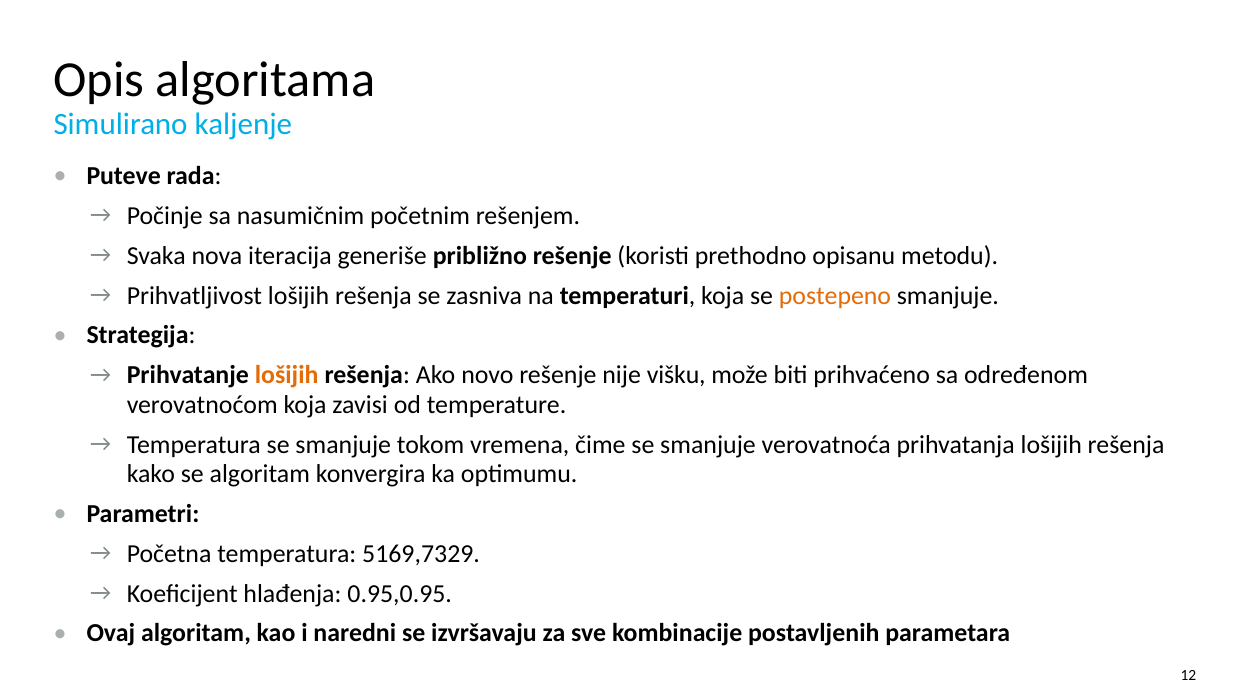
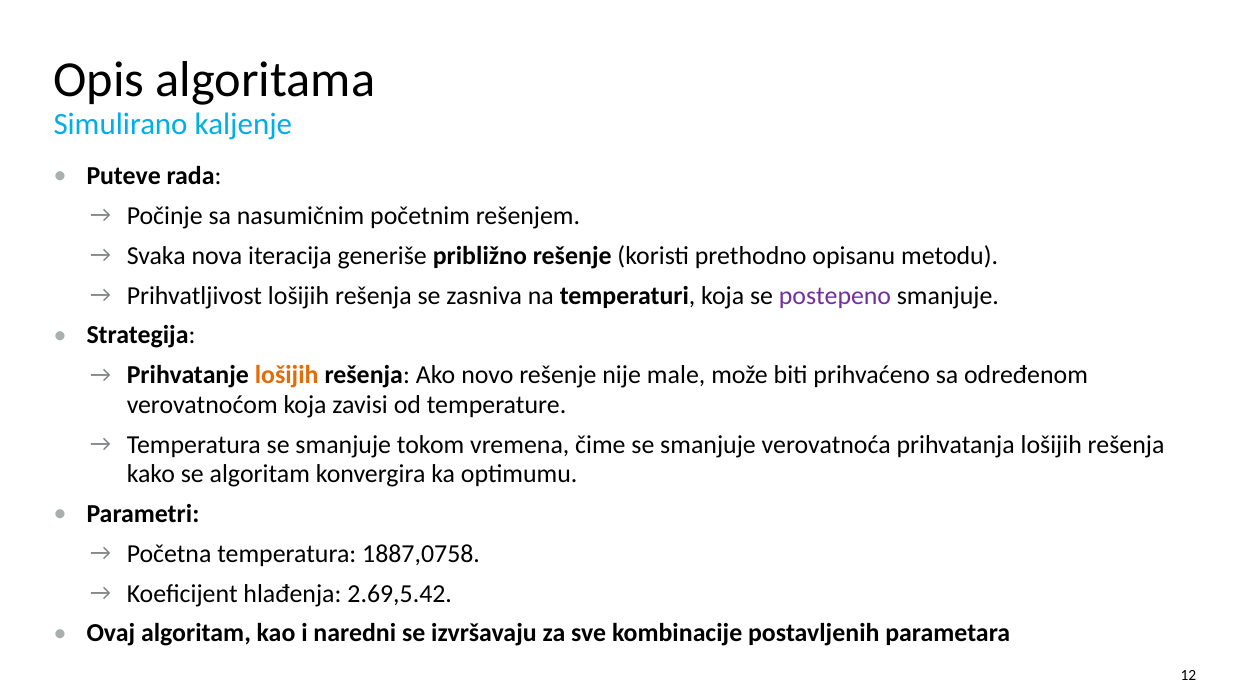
postepeno colour: orange -> purple
višku: višku -> male
5169,7329: 5169,7329 -> 1887,0758
0.95,0.95: 0.95,0.95 -> 2.69,5.42
